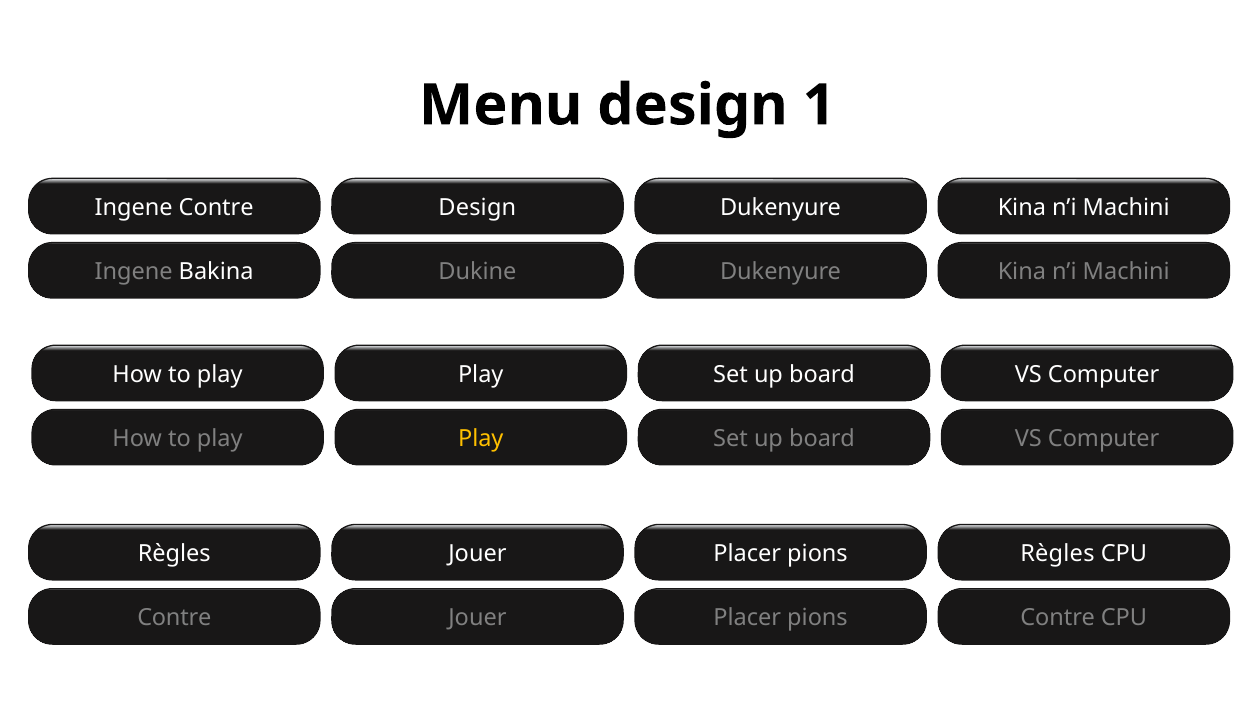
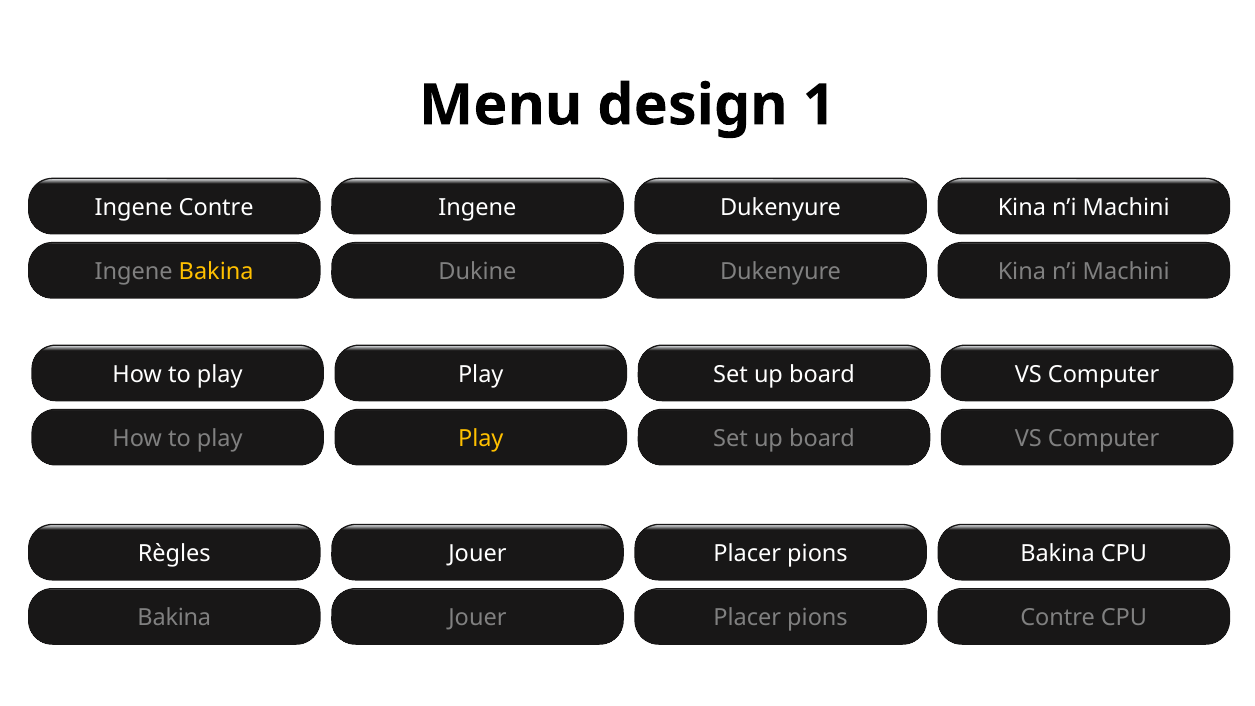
Design at (477, 208): Design -> Ingene
Bakina at (216, 272) colour: white -> yellow
pions Règles: Règles -> Bakina
Contre at (174, 618): Contre -> Bakina
